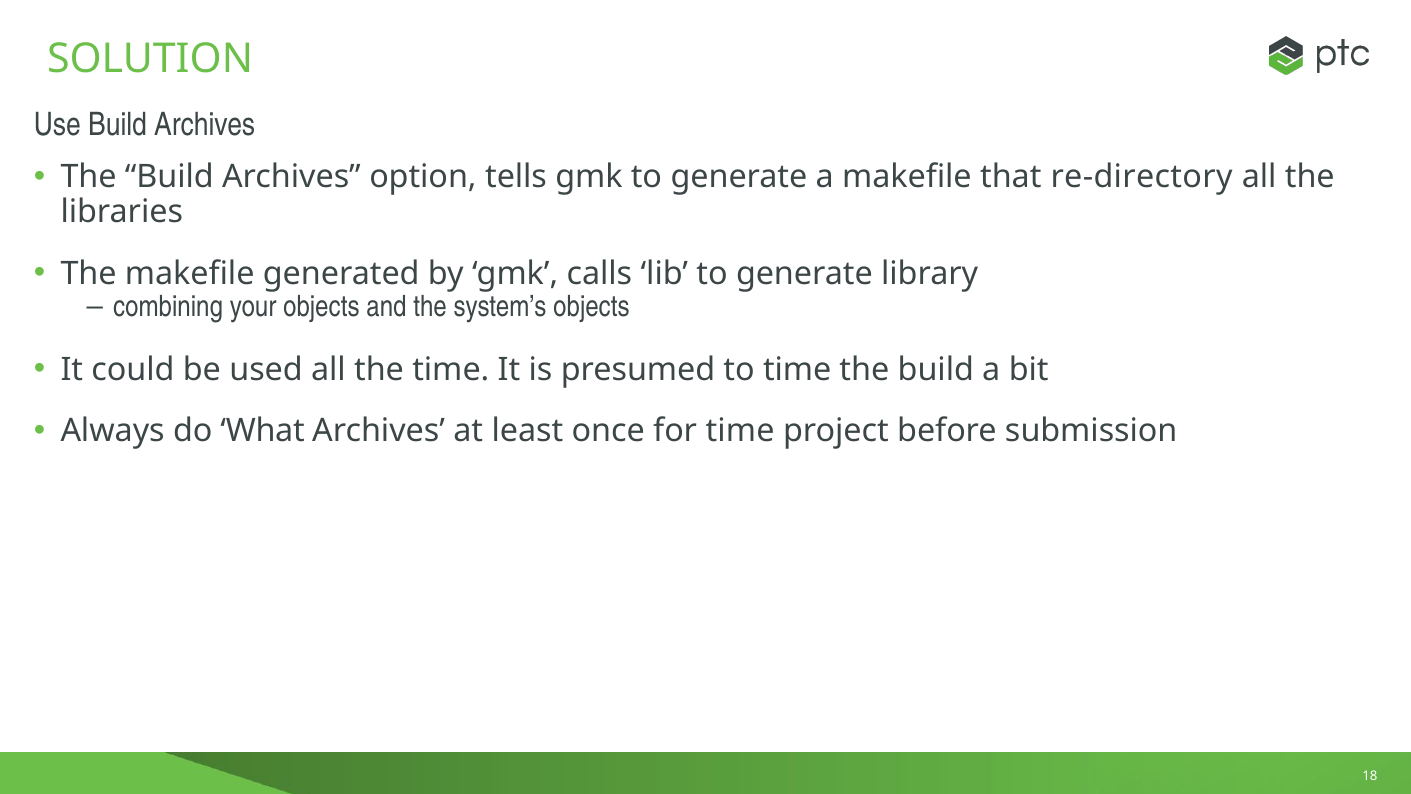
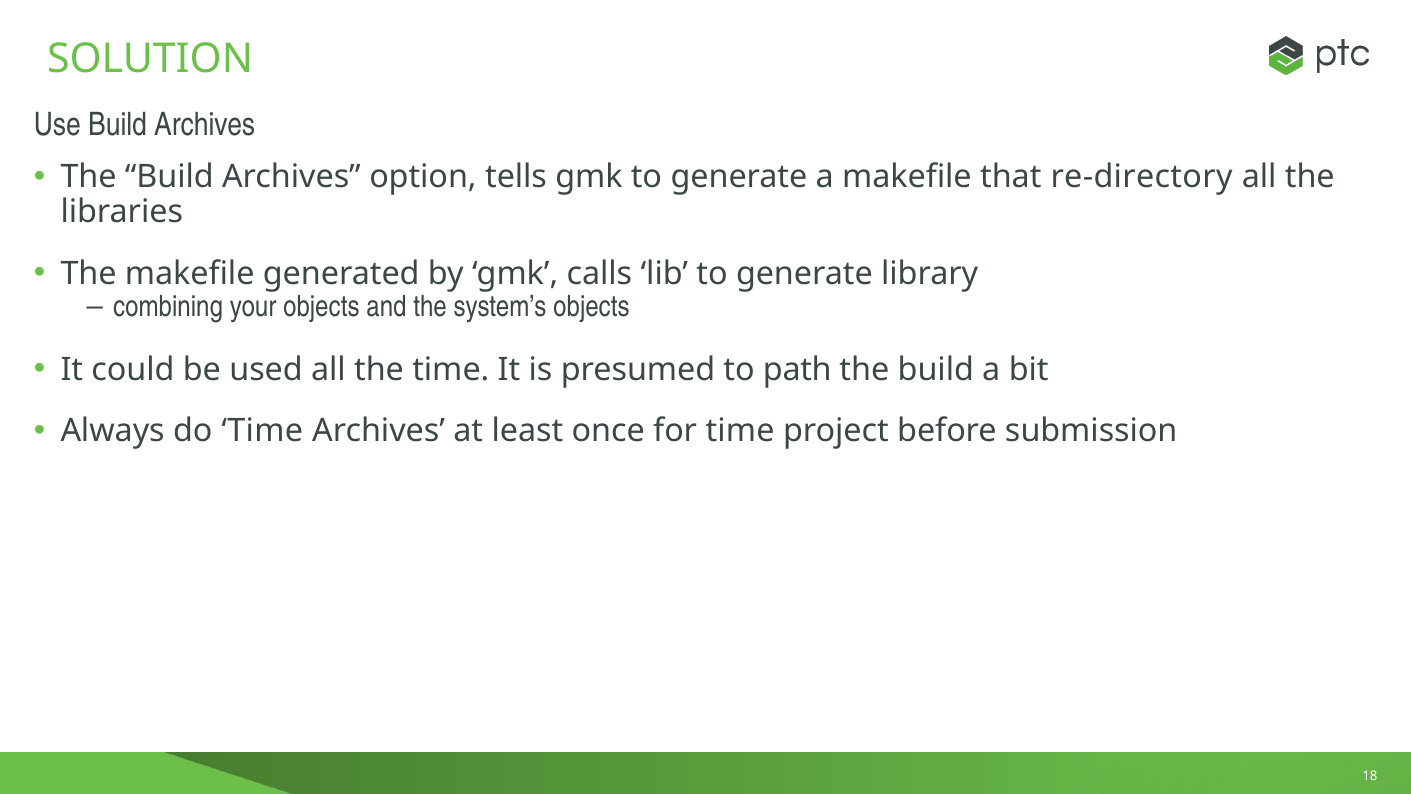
to time: time -> path
do What: What -> Time
